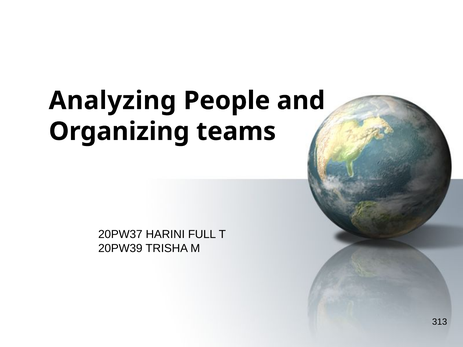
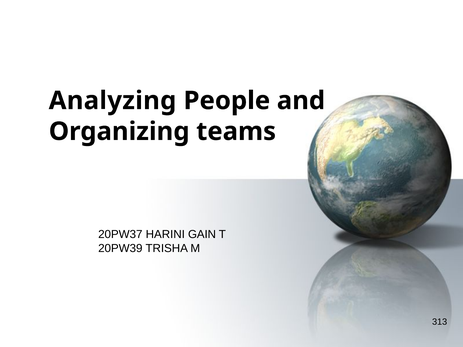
FULL: FULL -> GAIN
